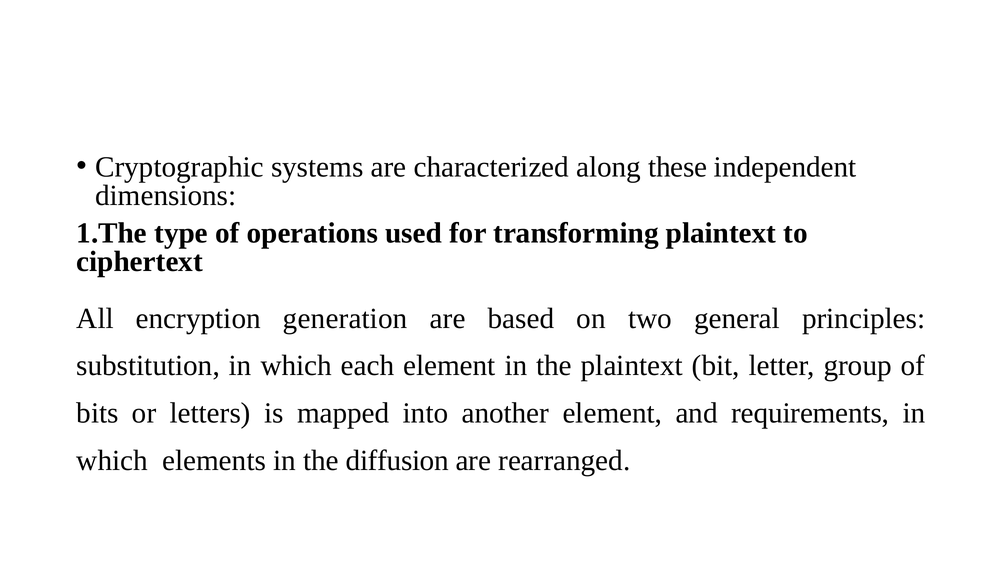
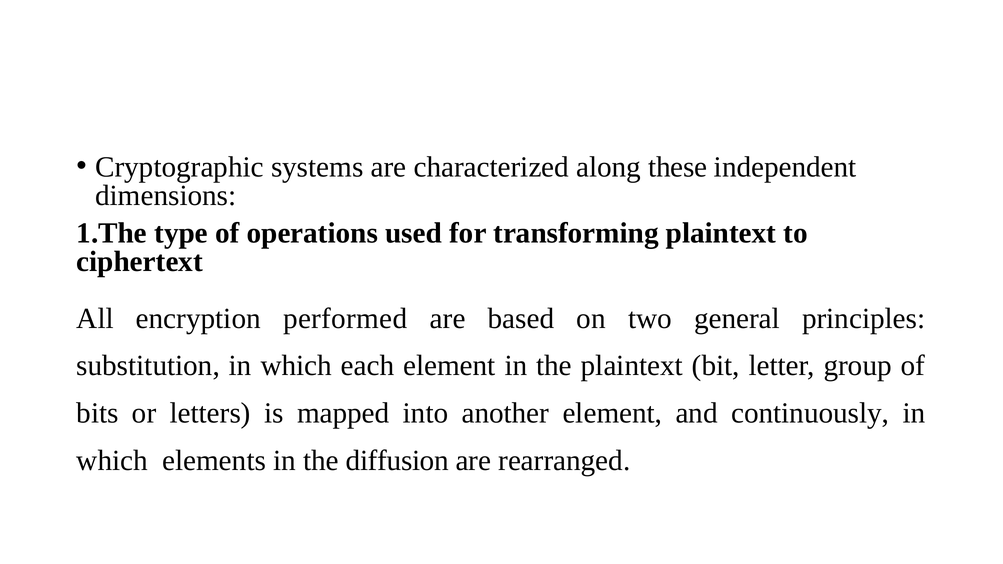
generation: generation -> performed
requirements: requirements -> continuously
